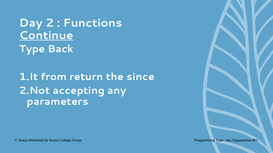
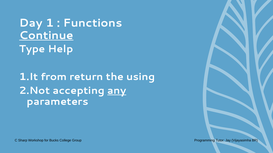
2: 2 -> 1
Back: Back -> Help
since: since -> using
any underline: none -> present
